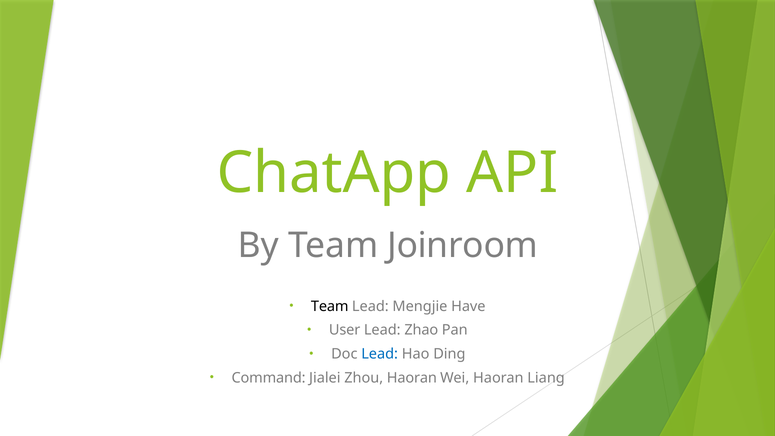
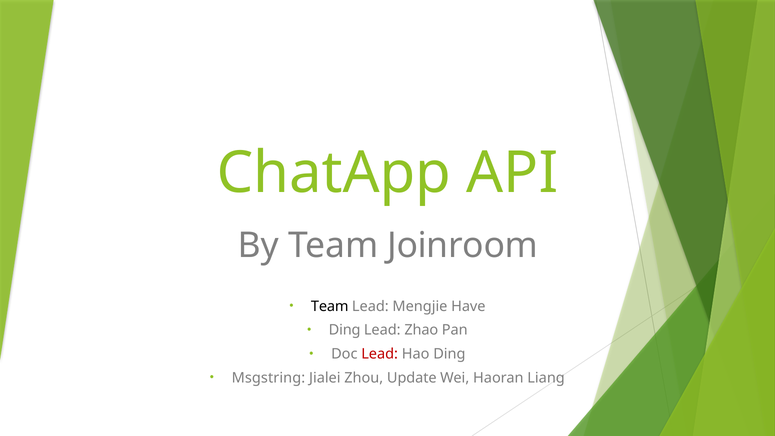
User at (345, 330): User -> Ding
Lead at (380, 354) colour: blue -> red
Command: Command -> Msgstring
Zhou Haoran: Haoran -> Update
